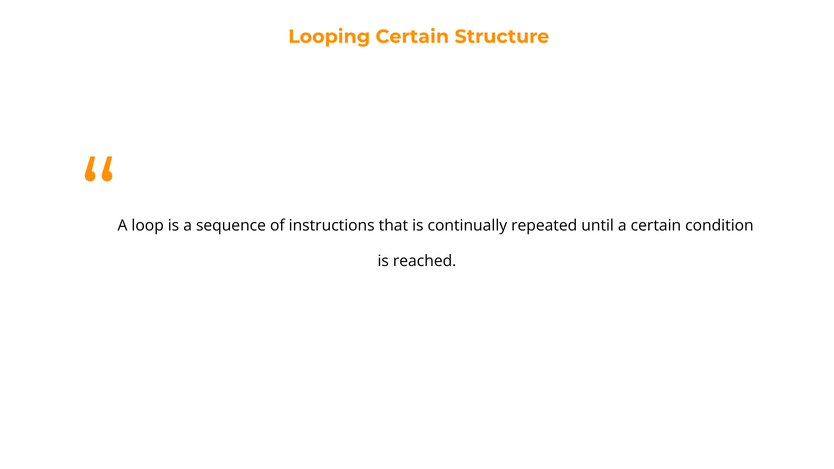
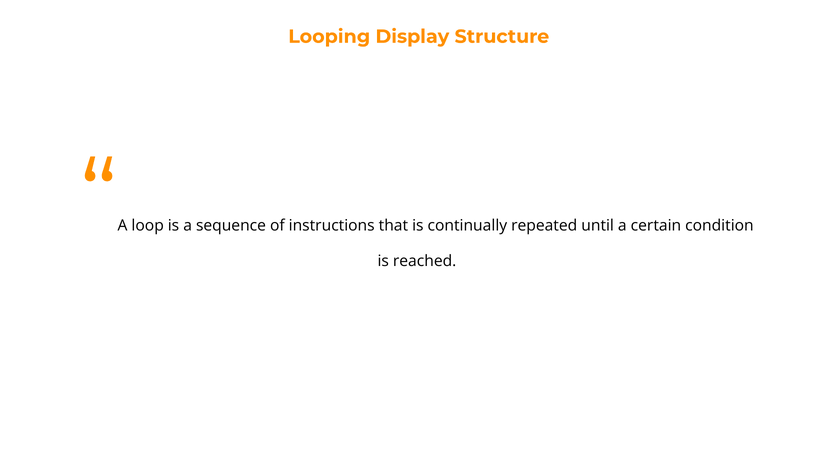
Looping Certain: Certain -> Display
